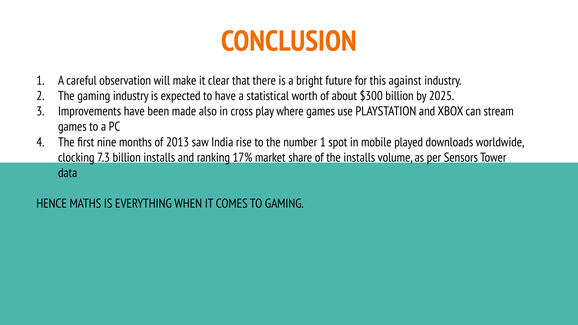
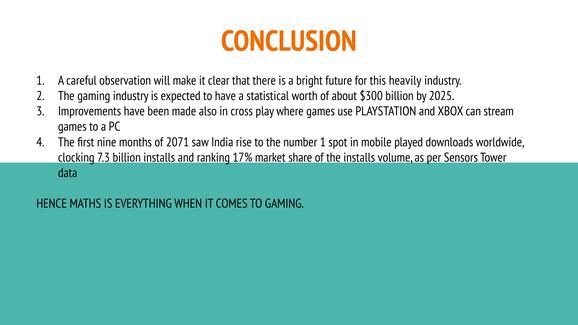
against: against -> heavily
2013: 2013 -> 2071
